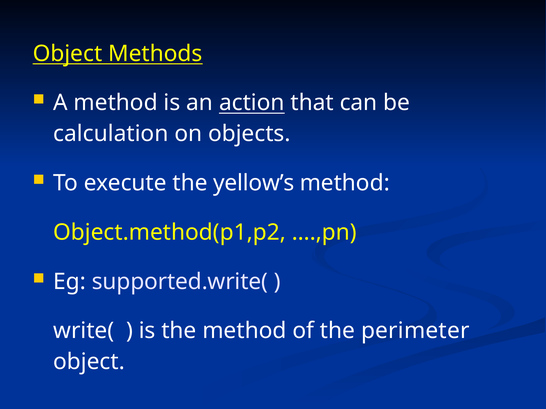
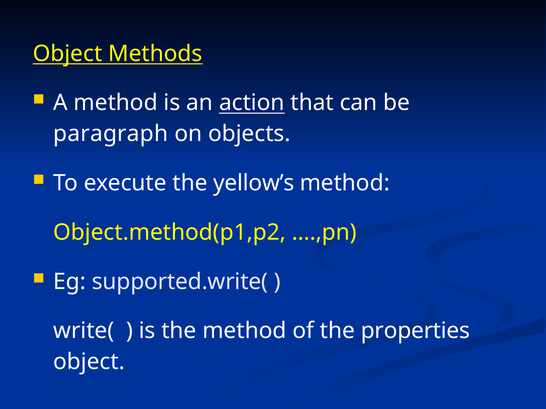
calculation: calculation -> paragraph
perimeter: perimeter -> properties
